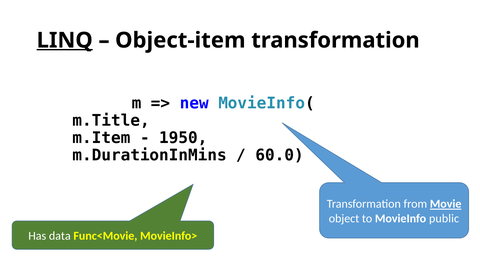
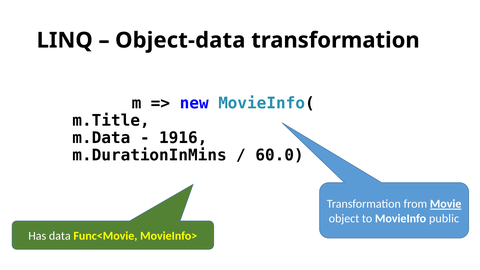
LINQ underline: present -> none
Object-item: Object-item -> Object-data
m.Item: m.Item -> m.Data
1950: 1950 -> 1916
